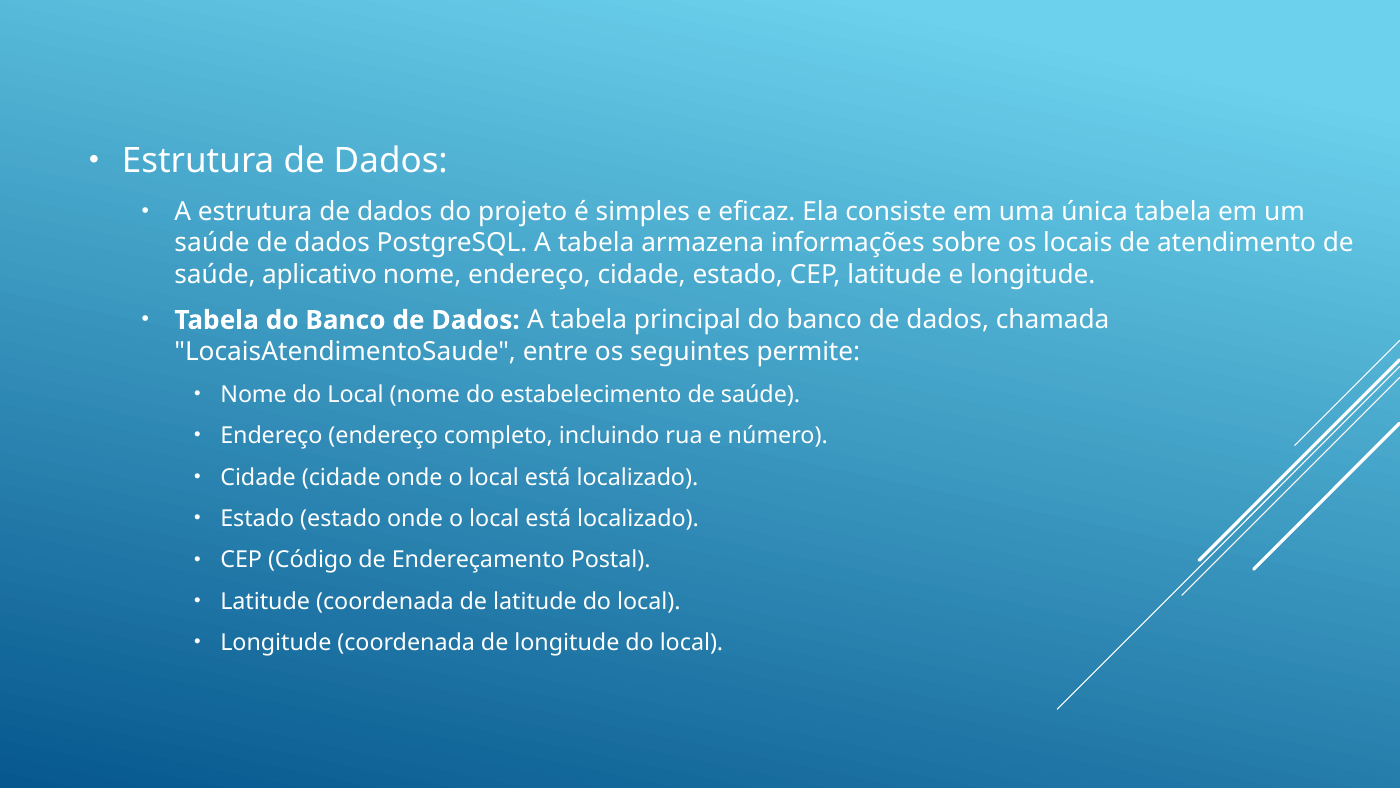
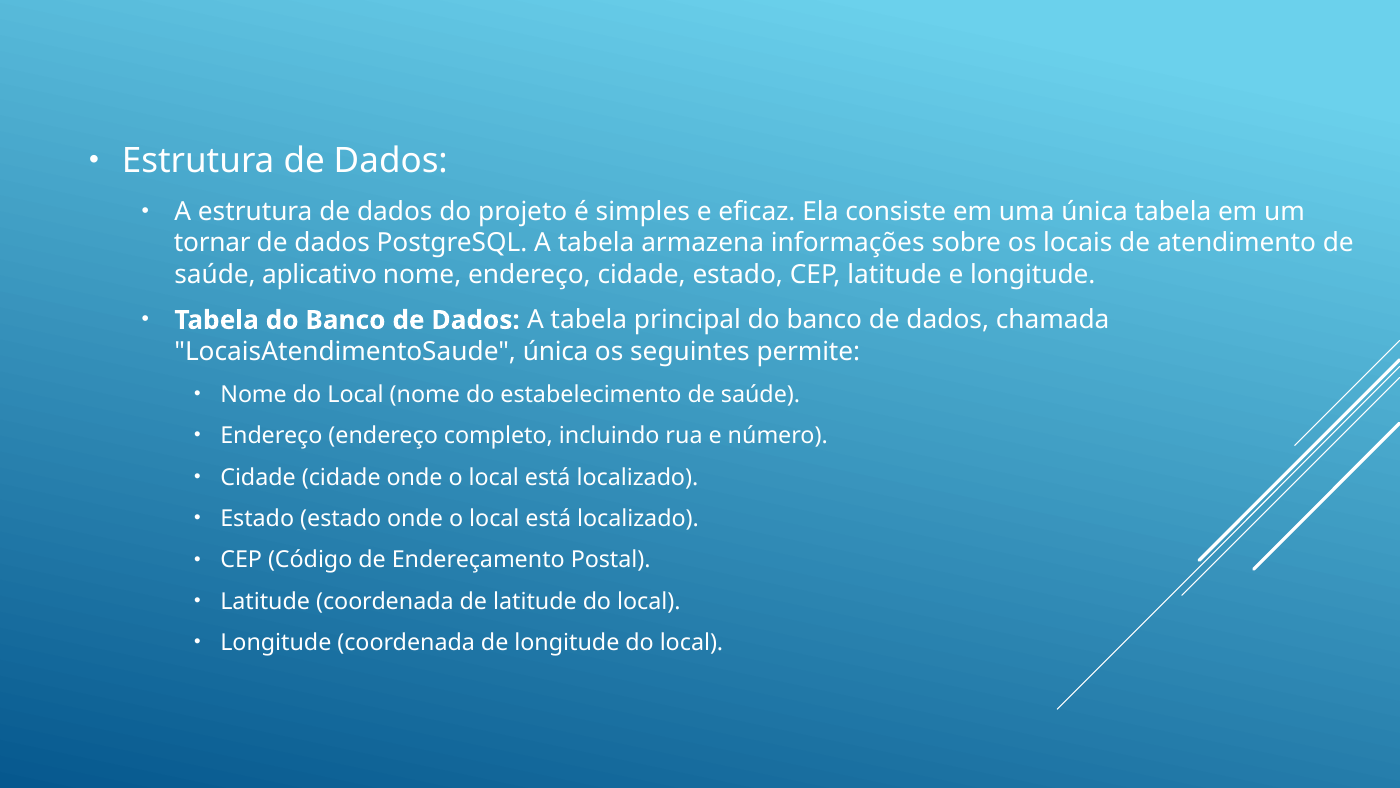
saúde at (212, 243): saúde -> tornar
LocaisAtendimentoSaude entre: entre -> única
